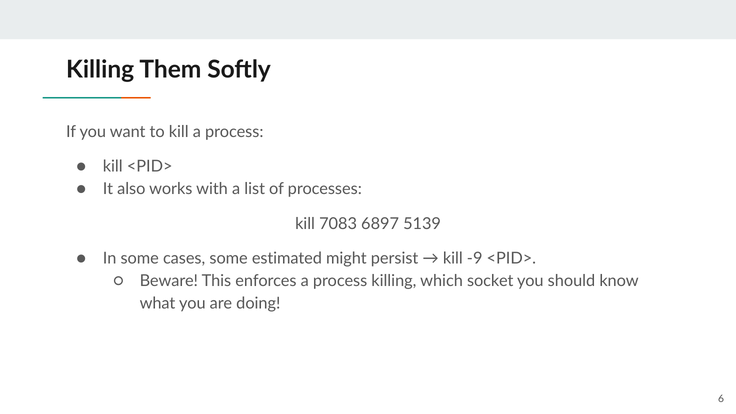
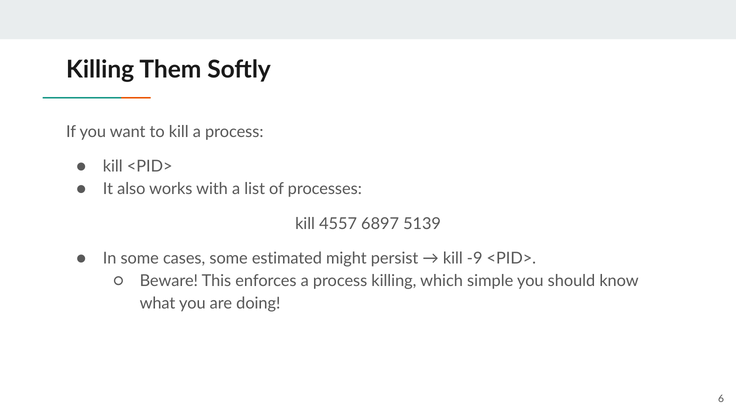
7083: 7083 -> 4557
socket: socket -> simple
